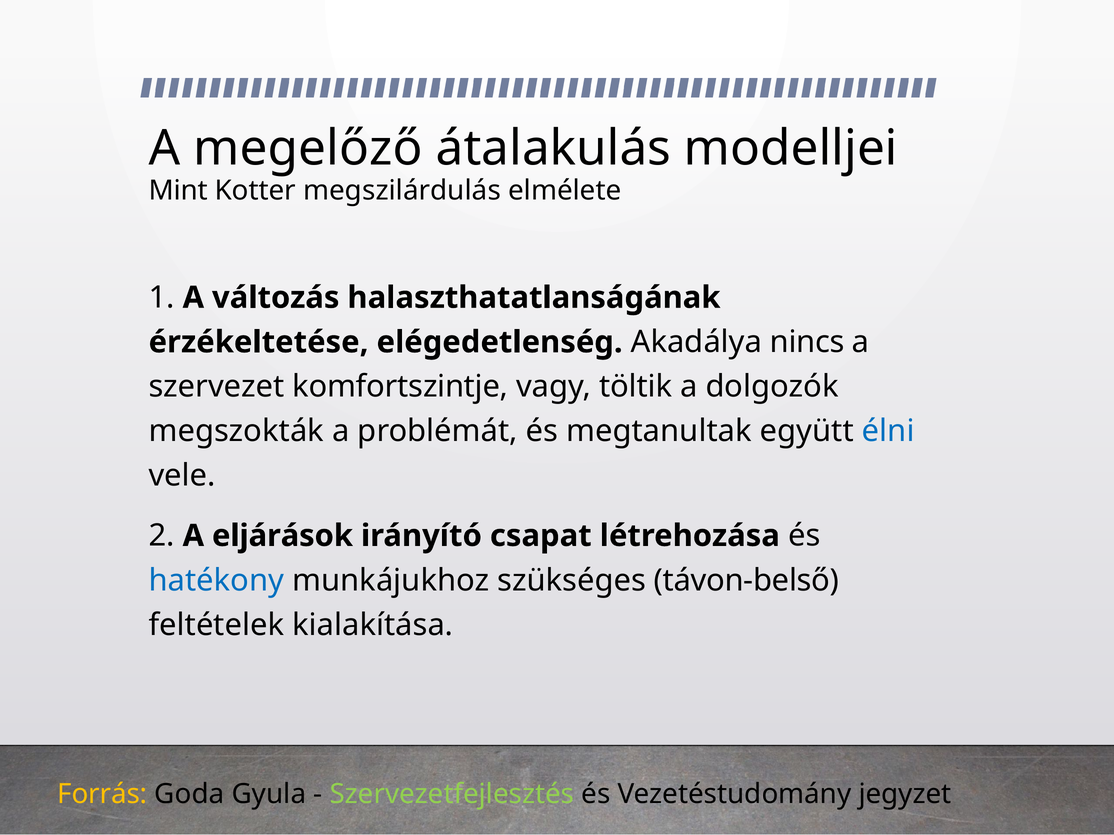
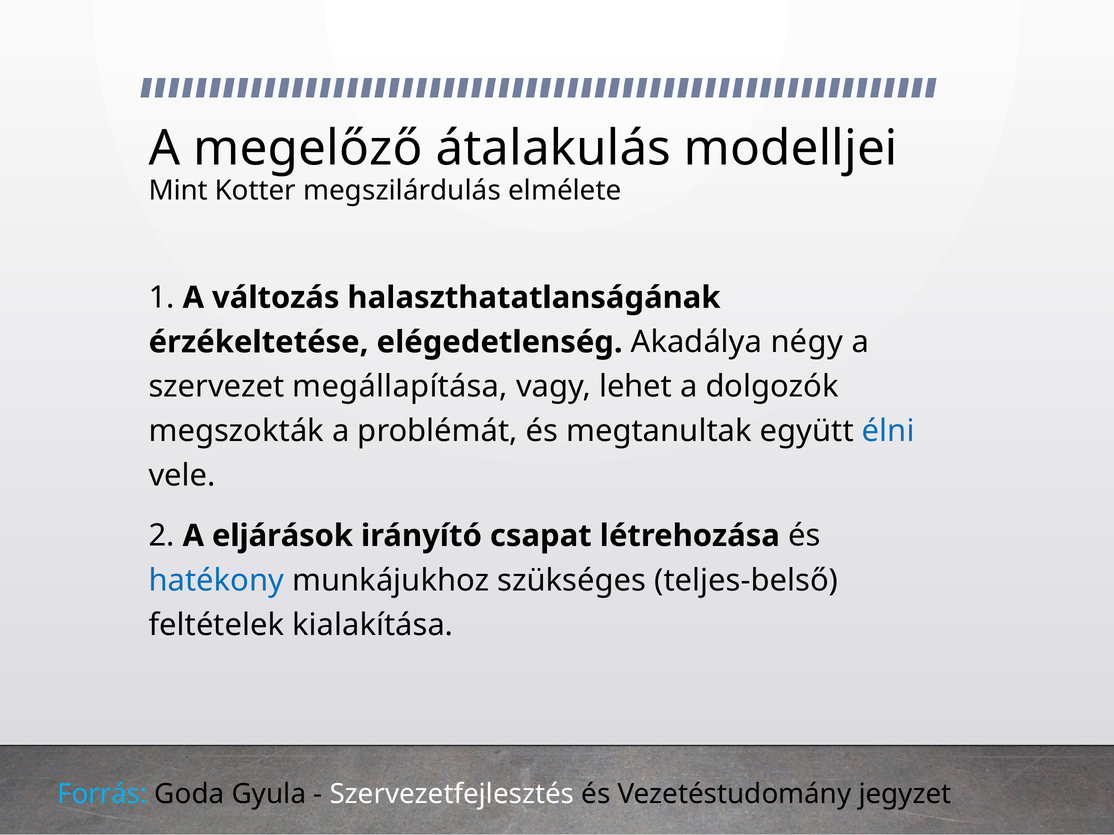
nincs: nincs -> négy
komfortszintje: komfortszintje -> megállapítása
töltik: töltik -> lehet
távon-belső: távon-belső -> teljes-belső
Forrás colour: yellow -> light blue
Szervezetfejlesztés colour: light green -> white
